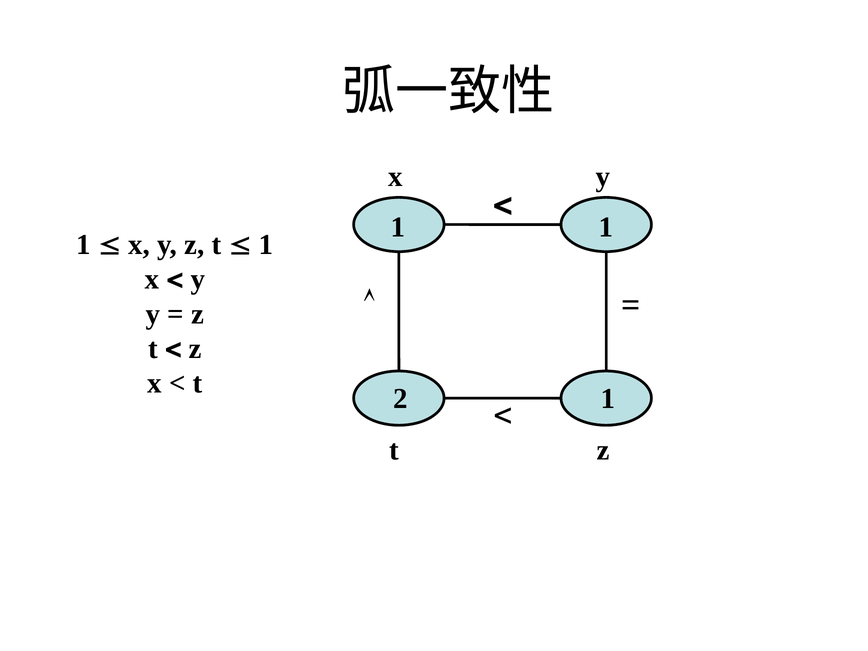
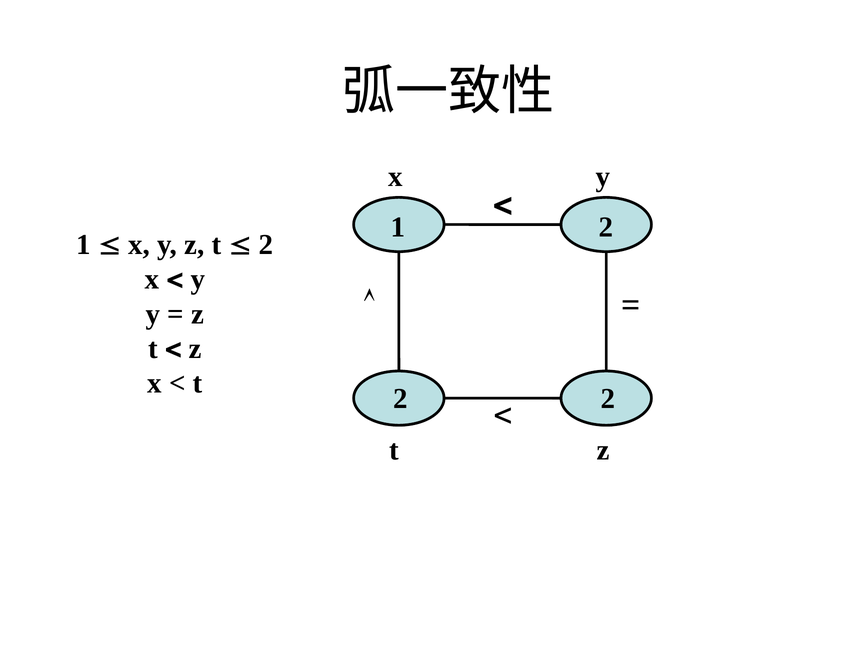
1 1: 1 -> 2
1 at (266, 245): 1 -> 2
1 at (608, 399): 1 -> 2
